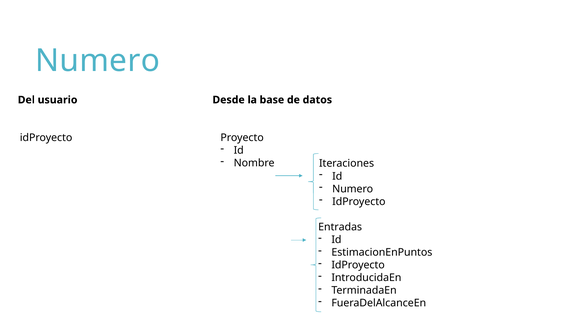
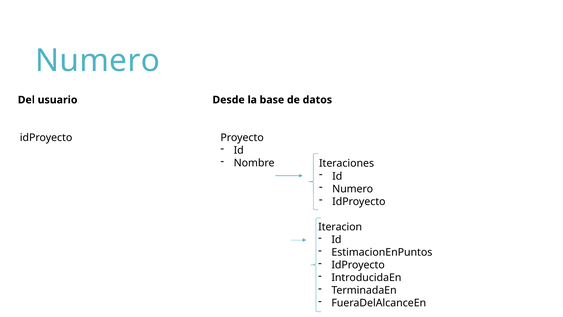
Entradas: Entradas -> Iteracion
